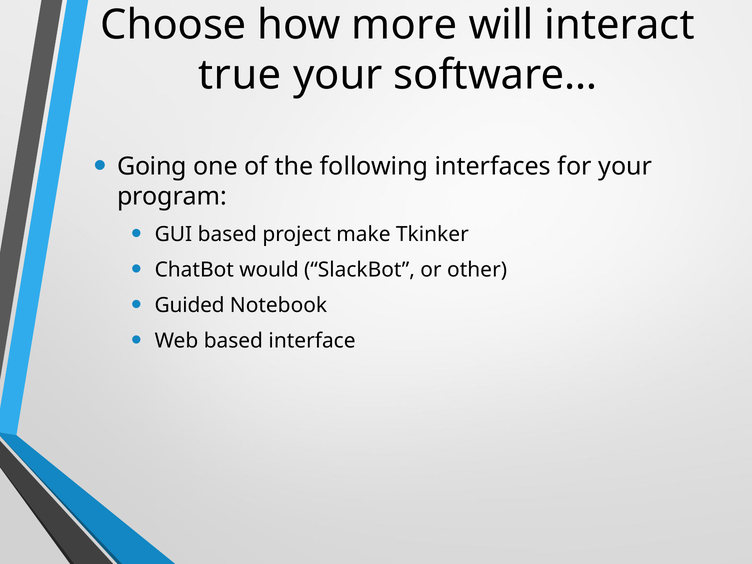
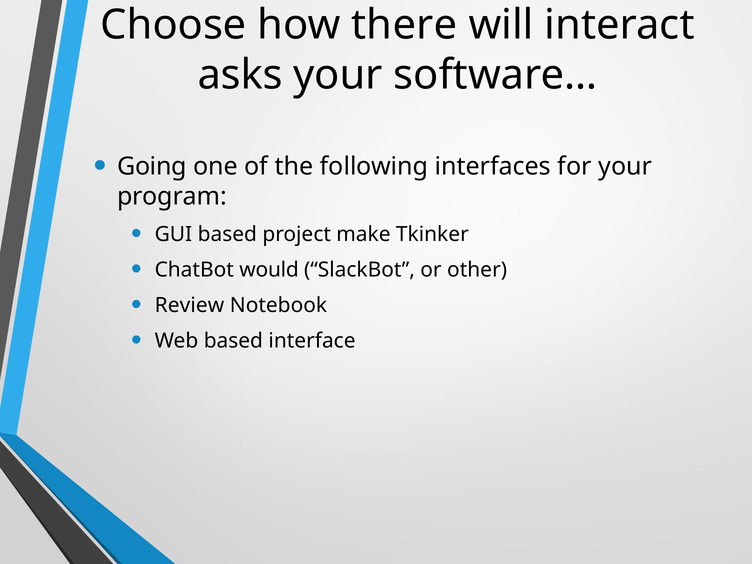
more: more -> there
true: true -> asks
Guided: Guided -> Review
